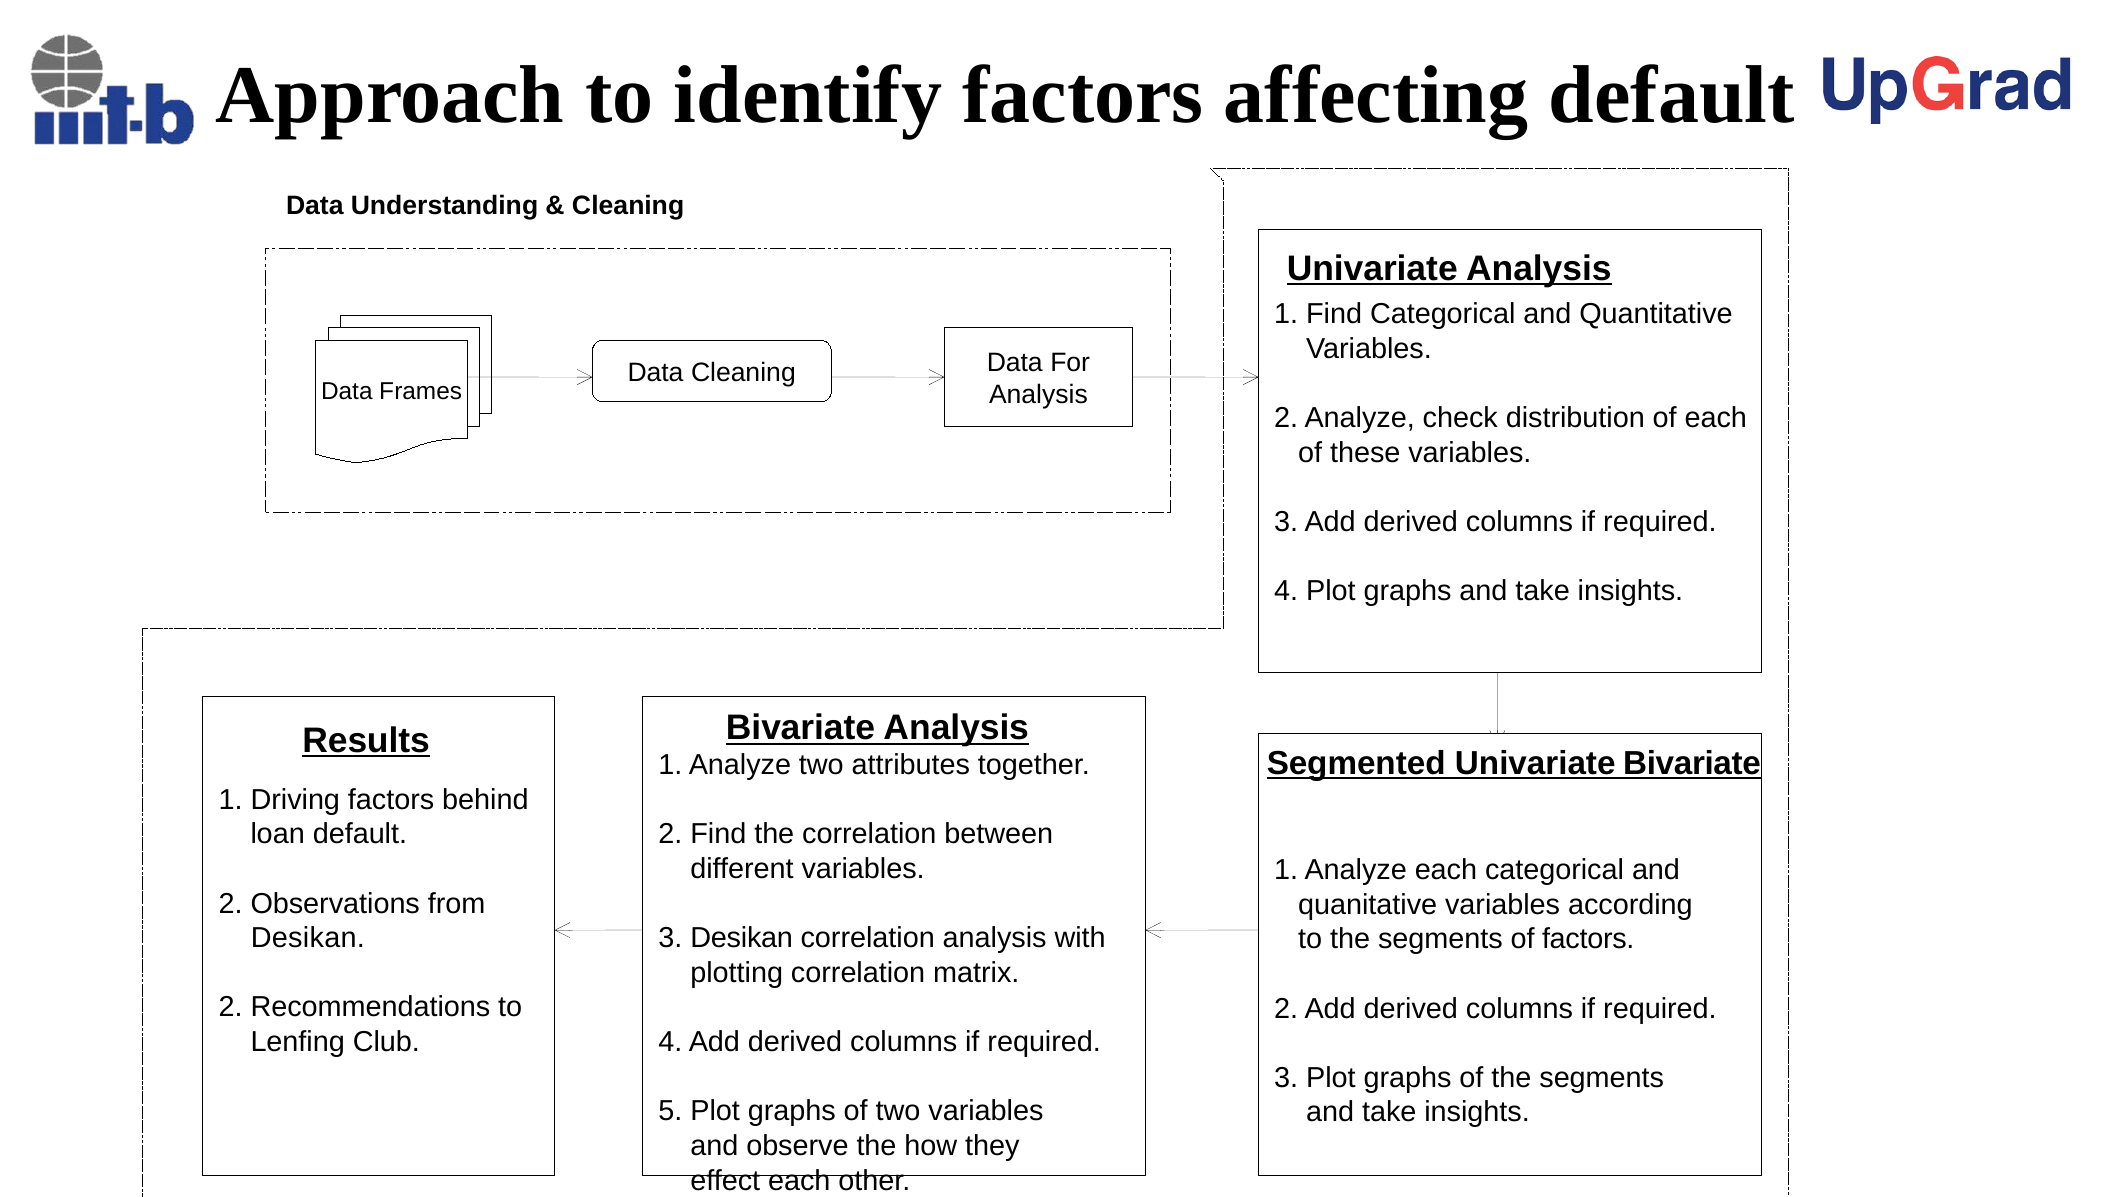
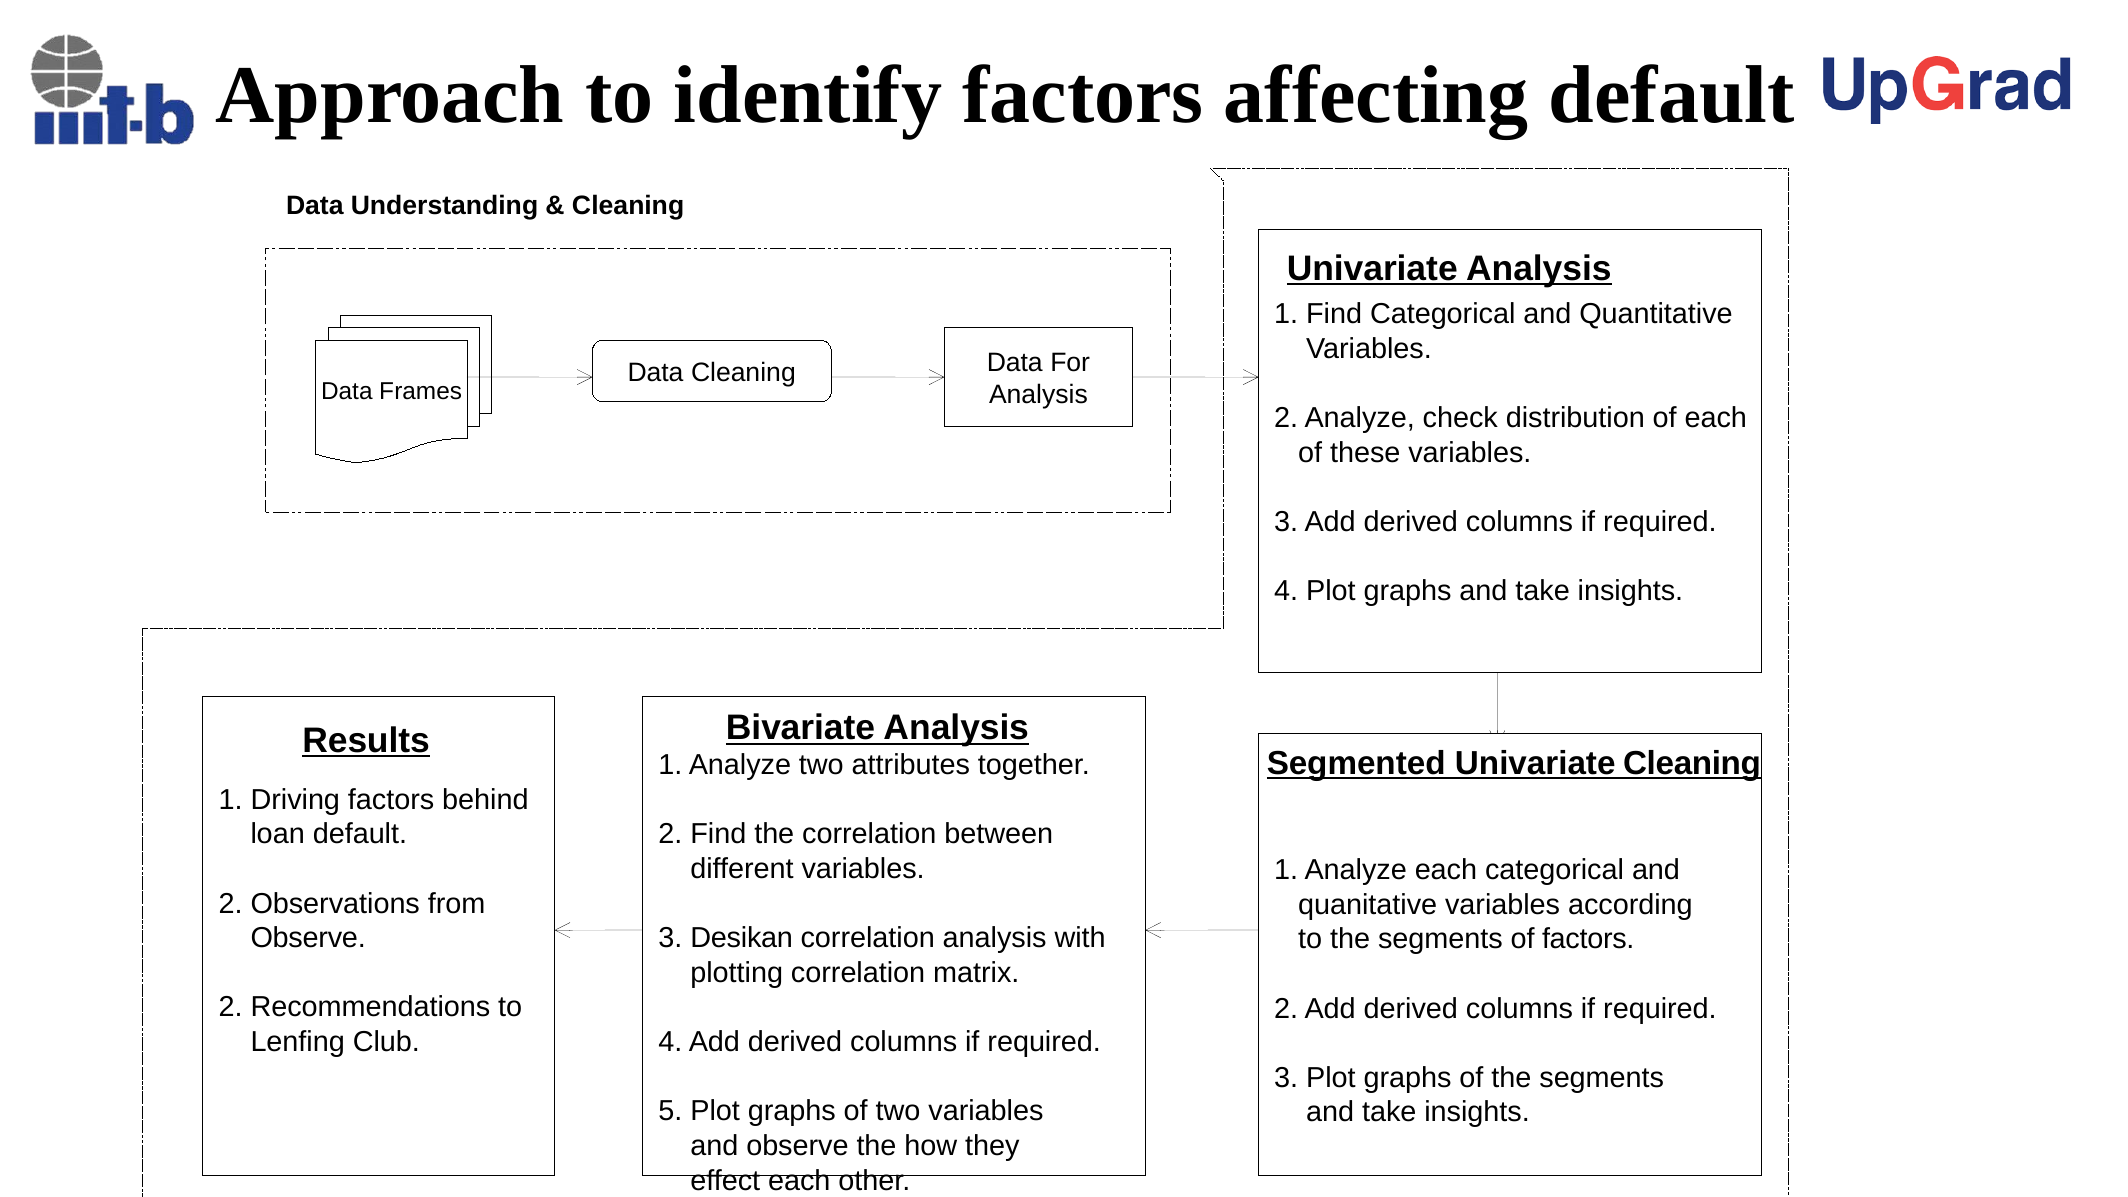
Univariate Bivariate: Bivariate -> Cleaning
Desikan at (308, 938): Desikan -> Observe
